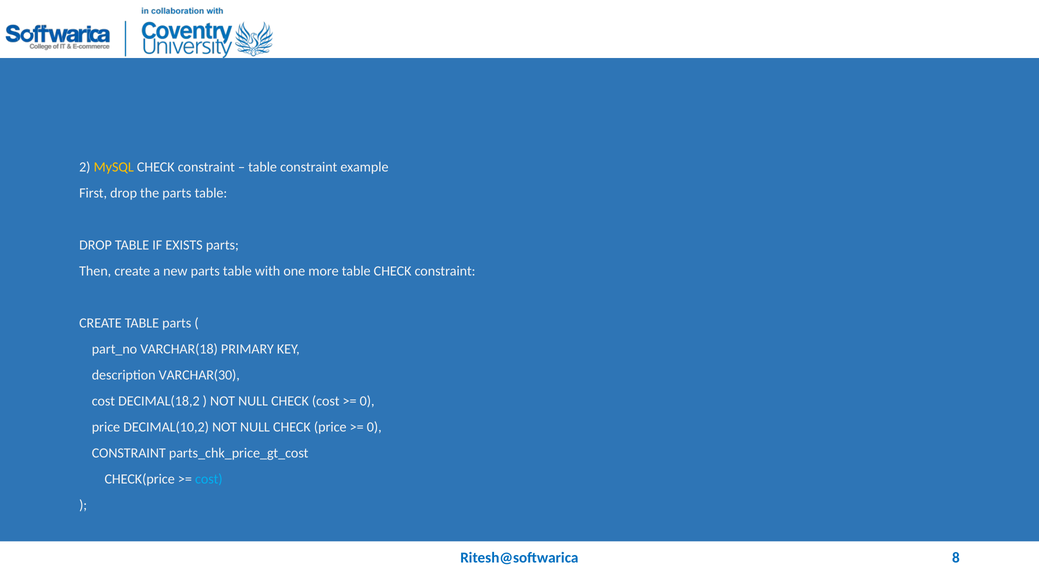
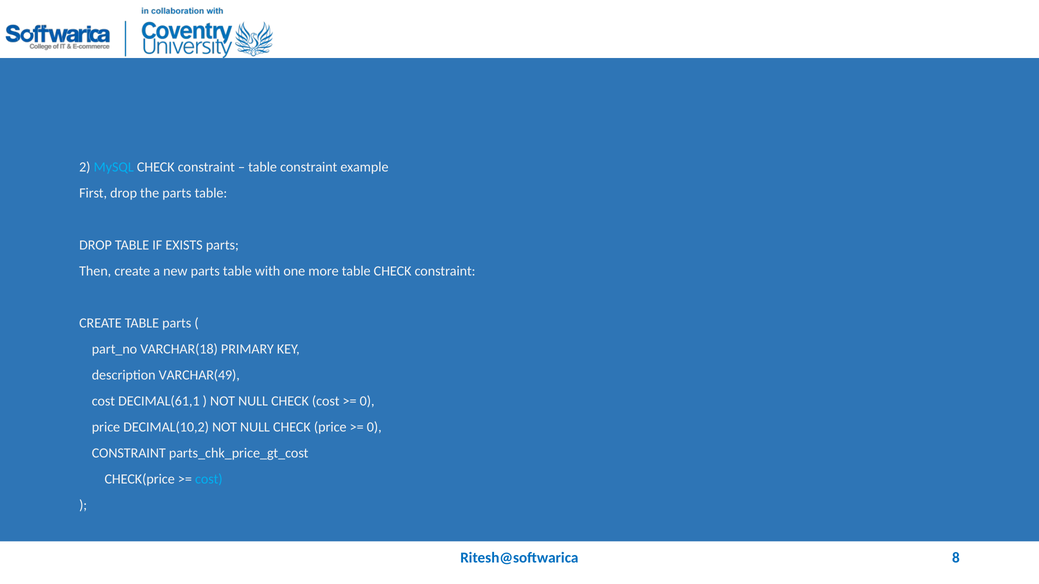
MySQL colour: yellow -> light blue
VARCHAR(30: VARCHAR(30 -> VARCHAR(49
DECIMAL(18,2: DECIMAL(18,2 -> DECIMAL(61,1
